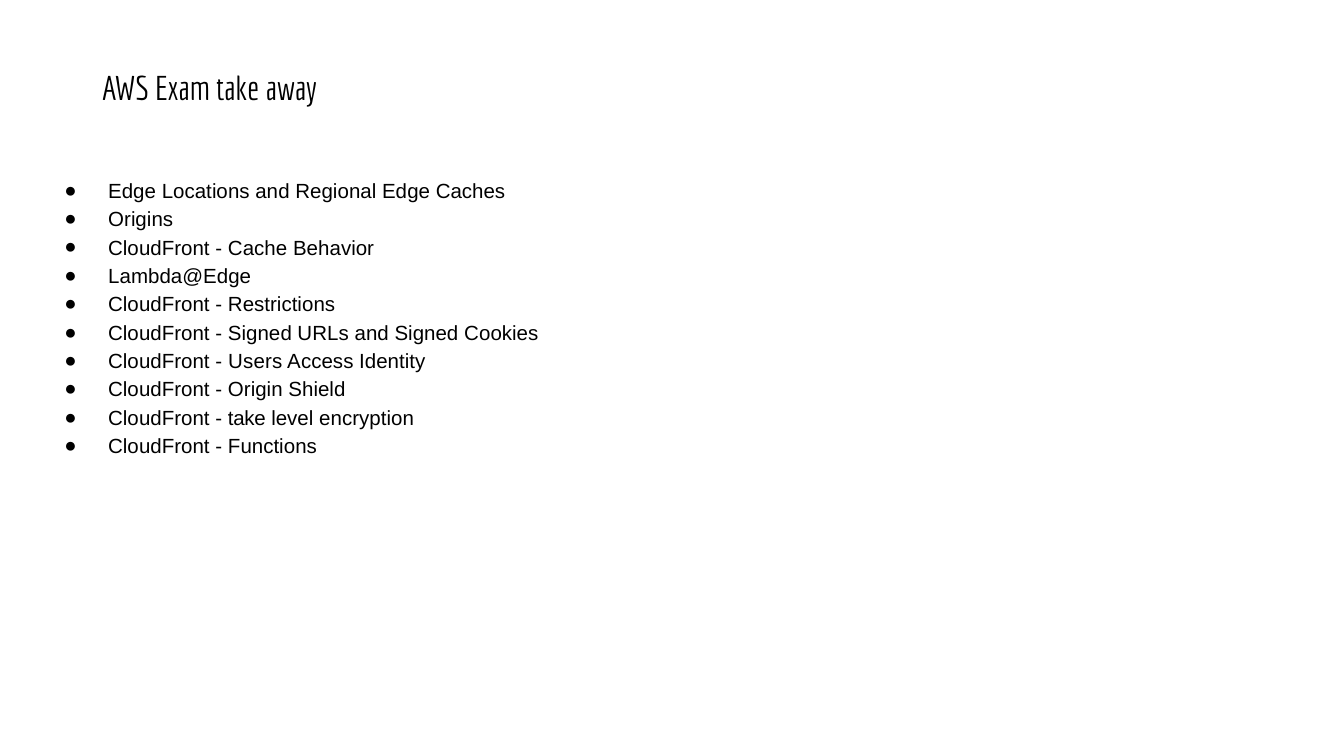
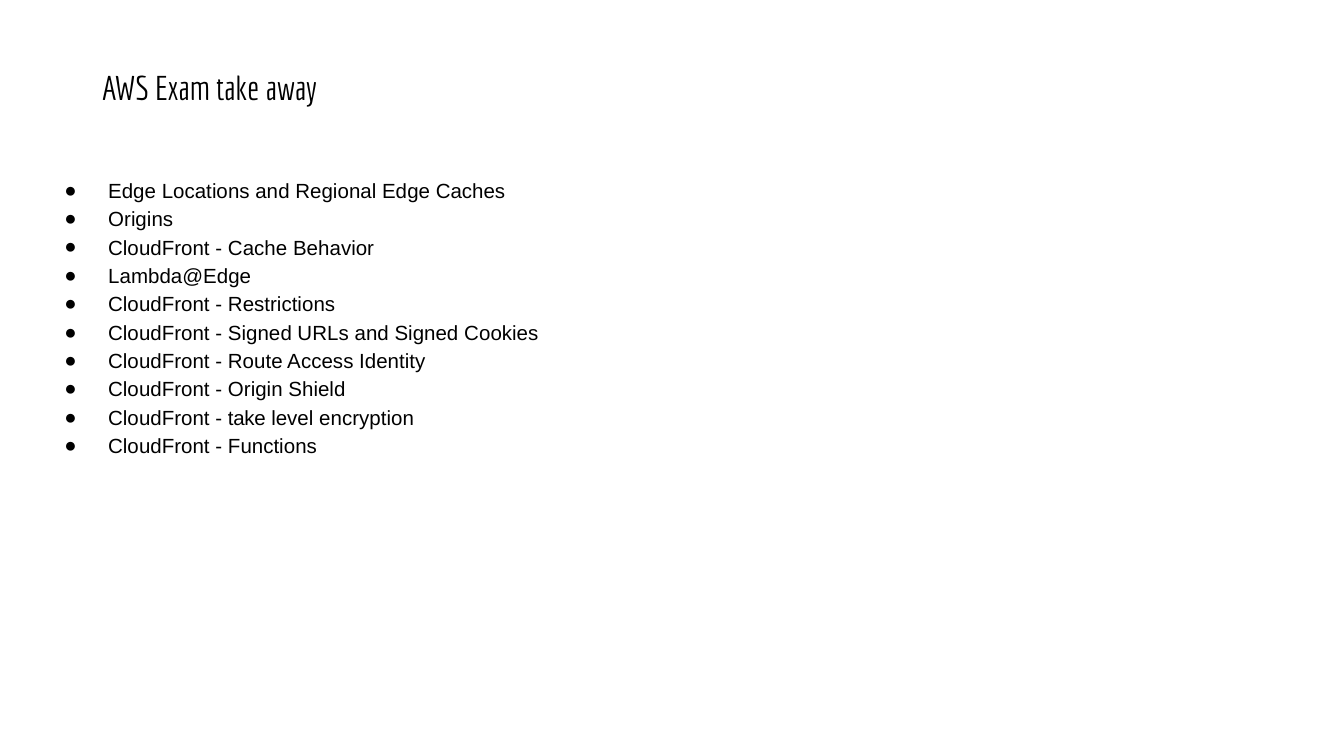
Users: Users -> Route
